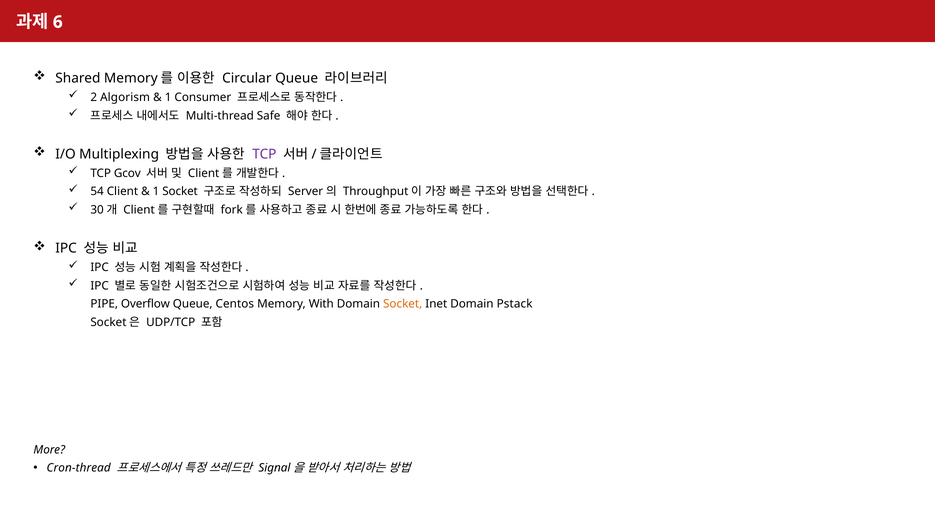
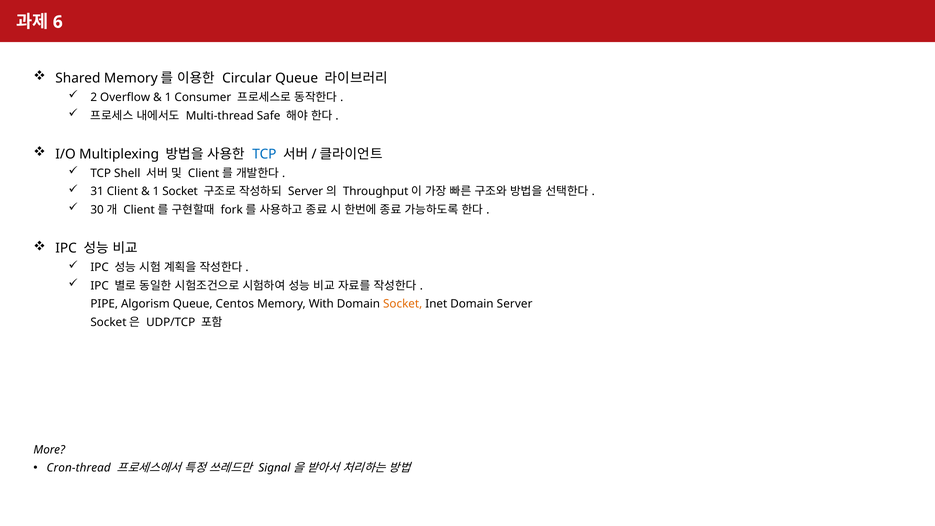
Algorism: Algorism -> Overflow
TCP at (264, 154) colour: purple -> blue
Gcov: Gcov -> Shell
54: 54 -> 31
Overflow: Overflow -> Algorism
Domain Pstack: Pstack -> Server
